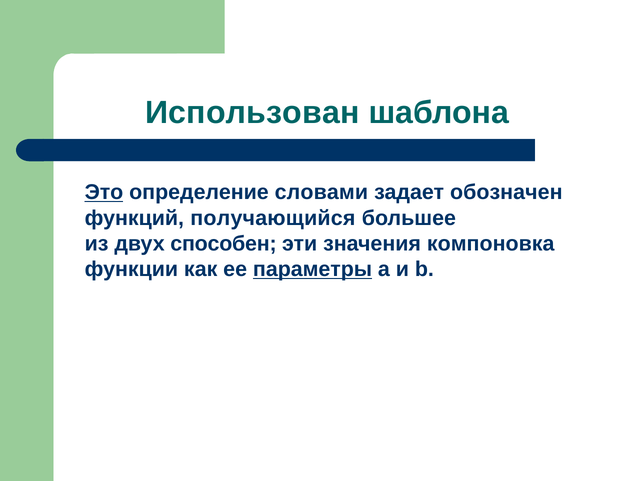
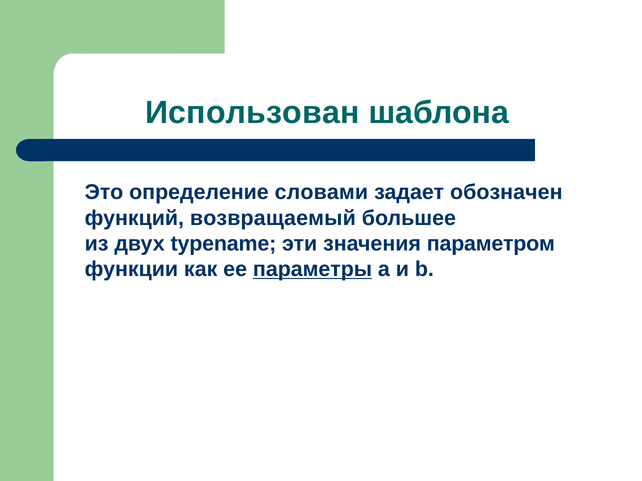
Это underline: present -> none
получающийся: получающийся -> возвращаемый
способен: способен -> typename
компоновка: компоновка -> параметром
